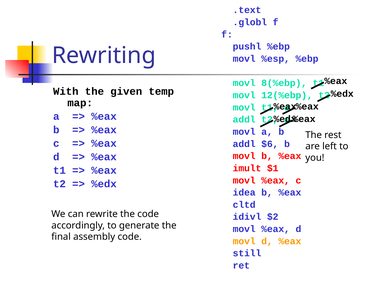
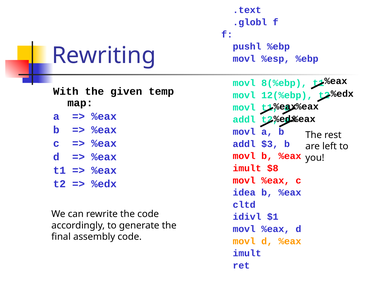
$6: $6 -> $3
$1: $1 -> $8
$2: $2 -> $1
still at (247, 254): still -> imult
